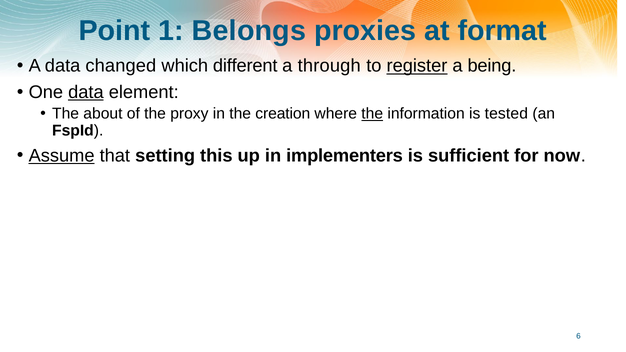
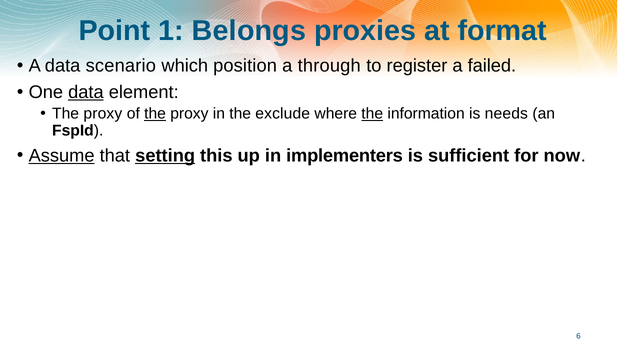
changed: changed -> scenario
different: different -> position
register underline: present -> none
being: being -> failed
about at (103, 114): about -> proxy
the at (155, 114) underline: none -> present
creation: creation -> exclude
tested: tested -> needs
setting underline: none -> present
